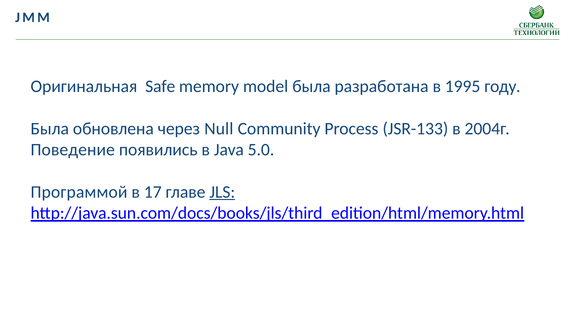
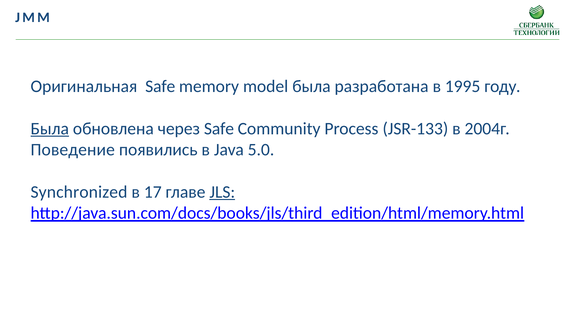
Была at (50, 128) underline: none -> present
через Null: Null -> Safe
Программой: Программой -> Synchronized
